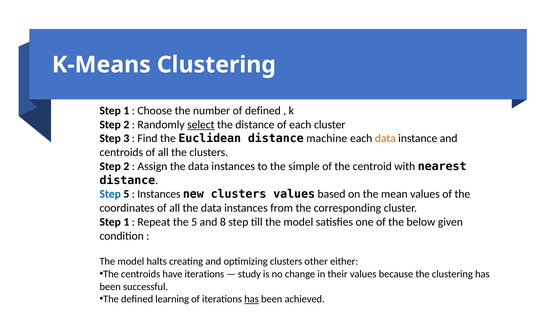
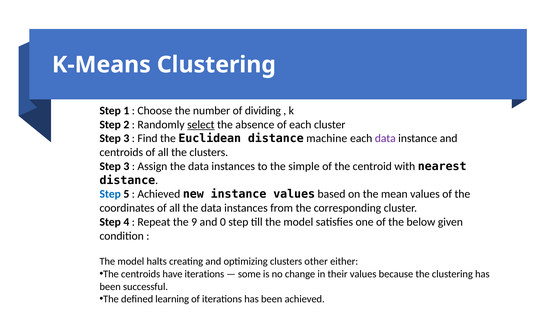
of defined: defined -> dividing
the distance: distance -> absence
data at (385, 138) colour: orange -> purple
2 at (126, 166): 2 -> 3
Instances at (159, 194): Instances -> Achieved
new clusters: clusters -> instance
1 at (126, 222): 1 -> 4
the 5: 5 -> 9
8: 8 -> 0
study: study -> some
has at (252, 299) underline: present -> none
